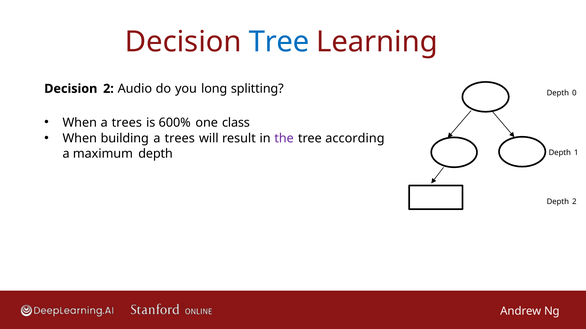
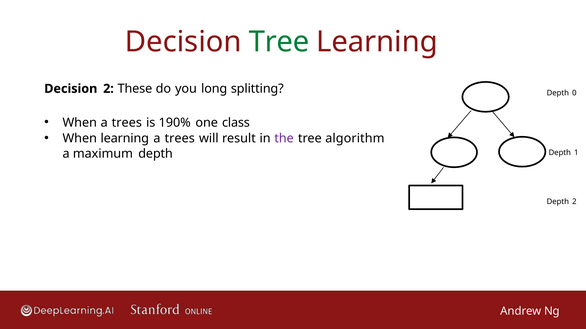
Tree at (279, 42) colour: blue -> green
Audio: Audio -> These
600%: 600% -> 190%
When building: building -> learning
according: according -> algorithm
